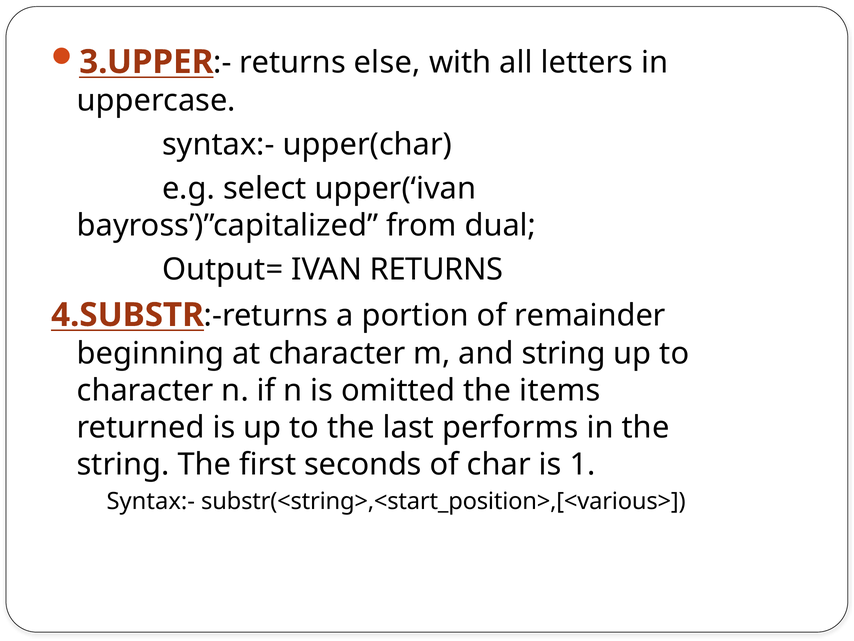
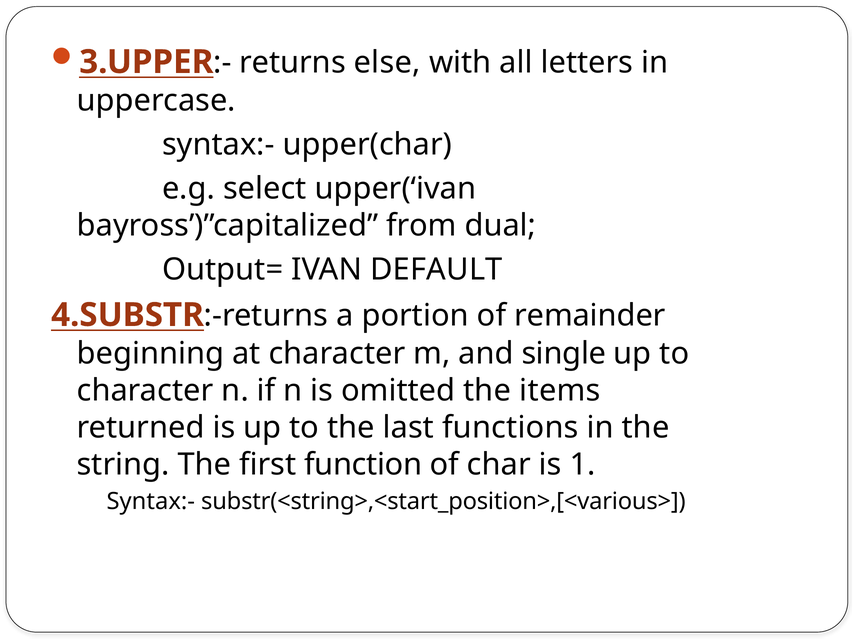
IVAN RETURNS: RETURNS -> DEFAULT
and string: string -> single
performs: performs -> functions
seconds: seconds -> function
